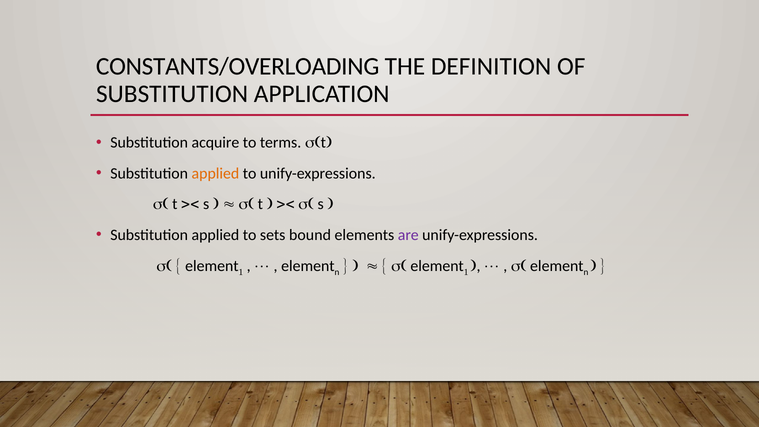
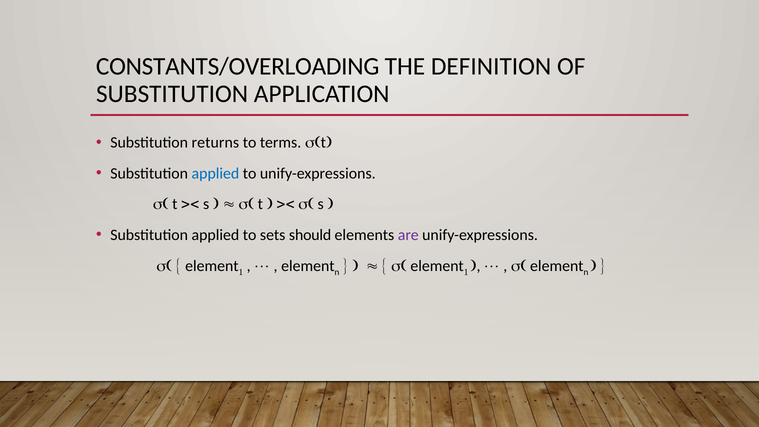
acquire: acquire -> returns
applied at (215, 173) colour: orange -> blue
bound: bound -> should
